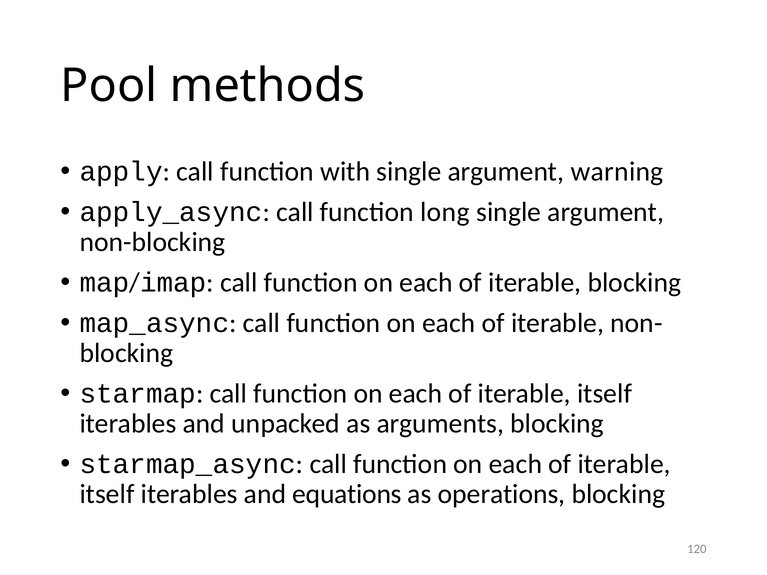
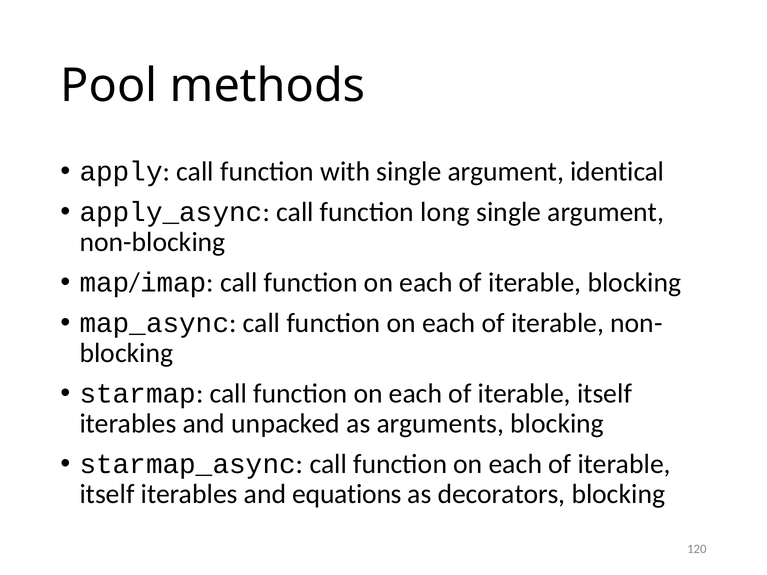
warning: warning -> identical
operations: operations -> decorators
